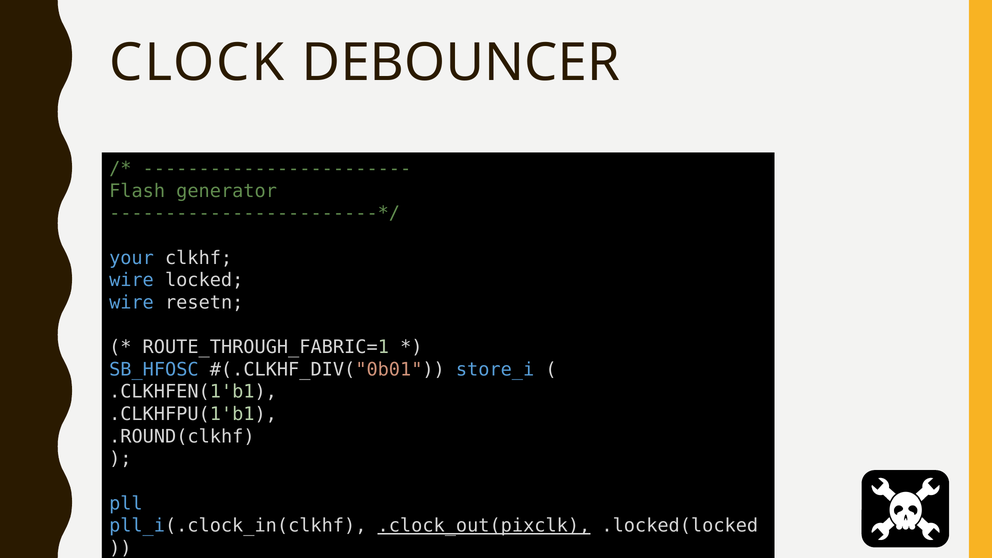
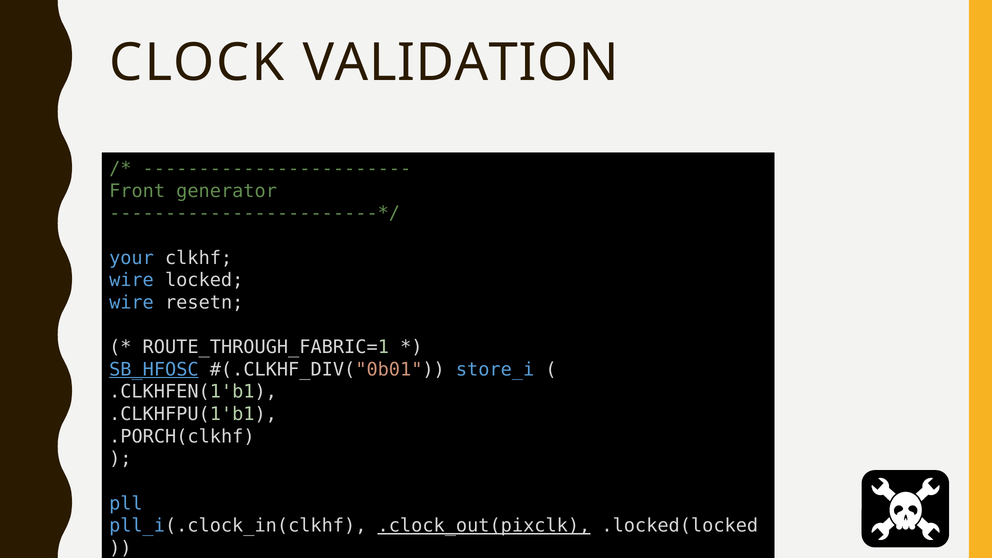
DEBOUNCER: DEBOUNCER -> VALIDATION
Flash: Flash -> Front
SB_HFOSC underline: none -> present
.ROUND(clkhf: .ROUND(clkhf -> .PORCH(clkhf
